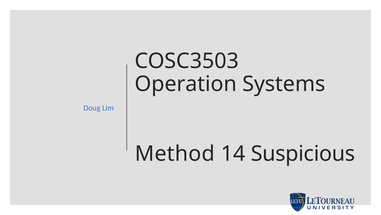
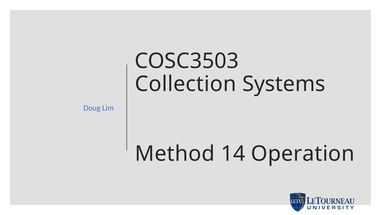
Operation: Operation -> Collection
Suspicious: Suspicious -> Operation
